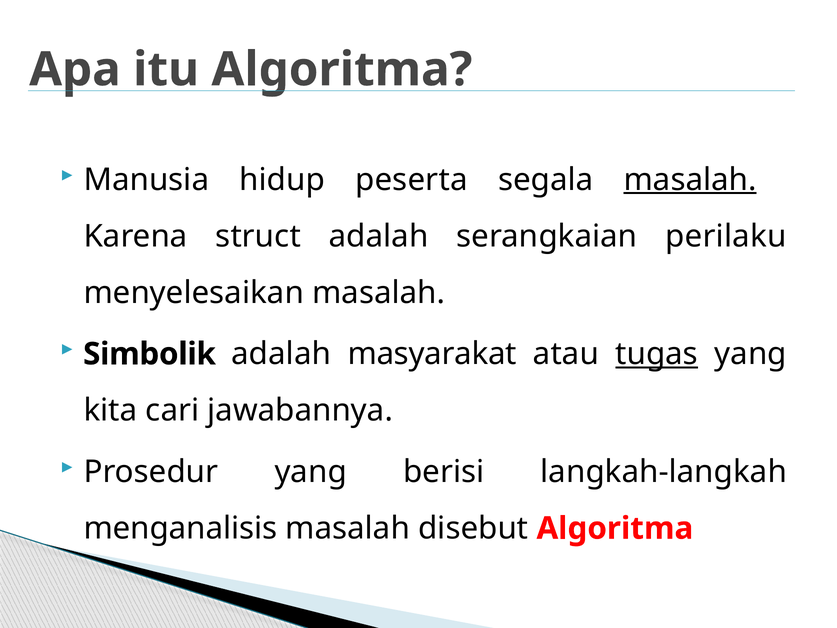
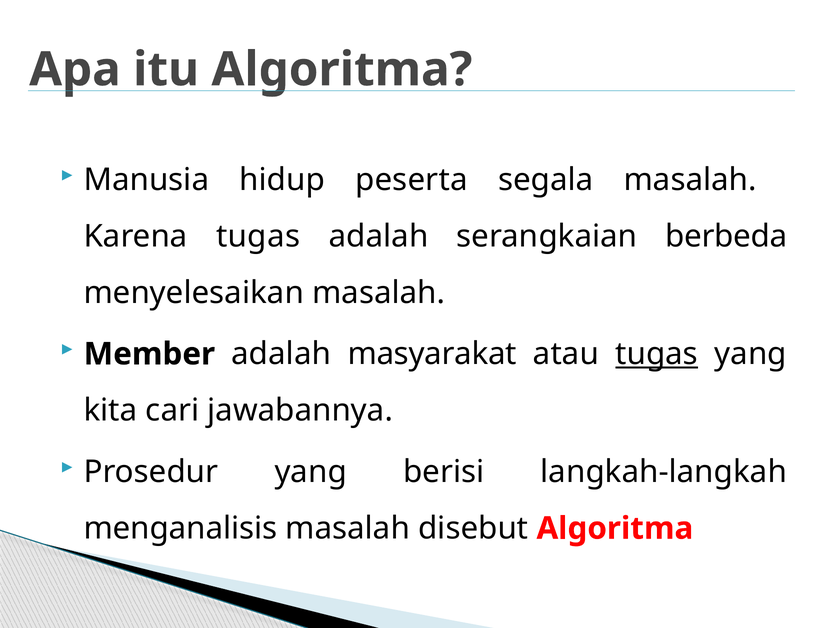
masalah at (690, 180) underline: present -> none
Karena struct: struct -> tugas
perilaku: perilaku -> berbeda
Simbolik: Simbolik -> Member
